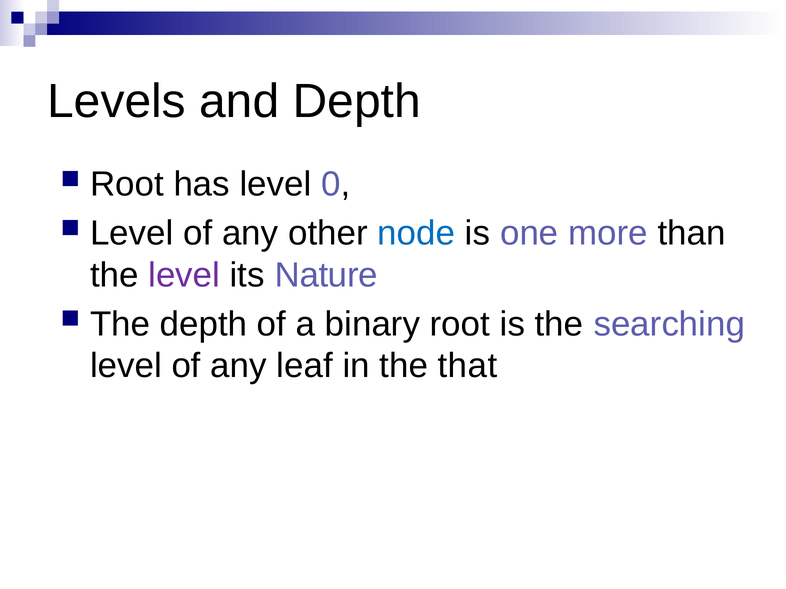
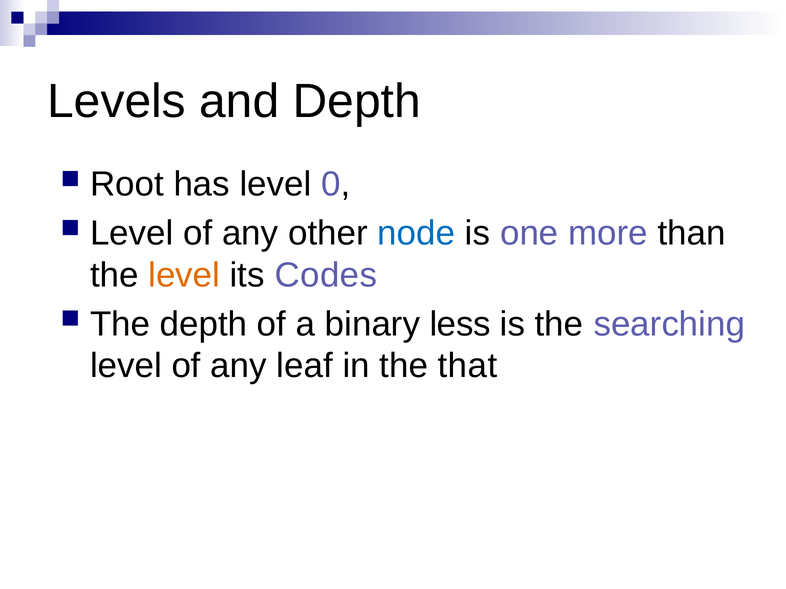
level at (184, 275) colour: purple -> orange
Nature: Nature -> Codes
binary root: root -> less
